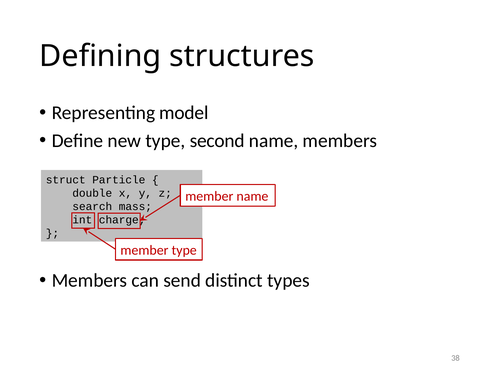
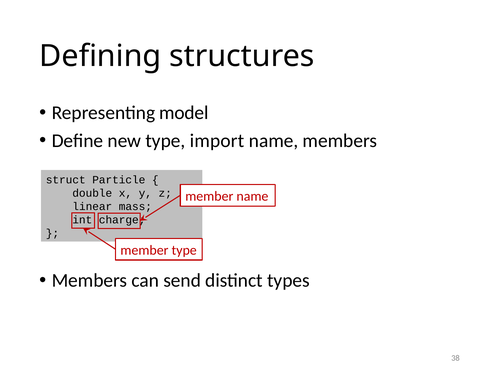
second: second -> import
search: search -> linear
